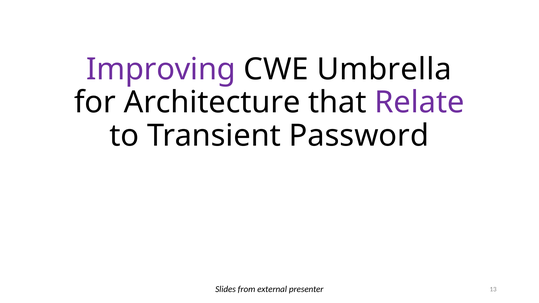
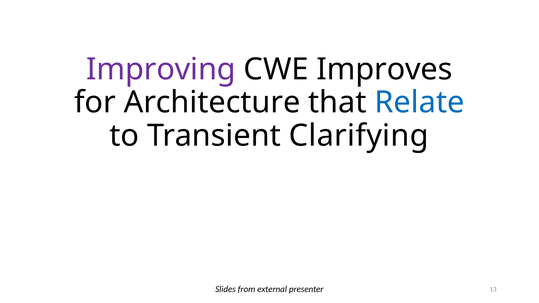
Umbrella: Umbrella -> Improves
Relate colour: purple -> blue
Password: Password -> Clarifying
